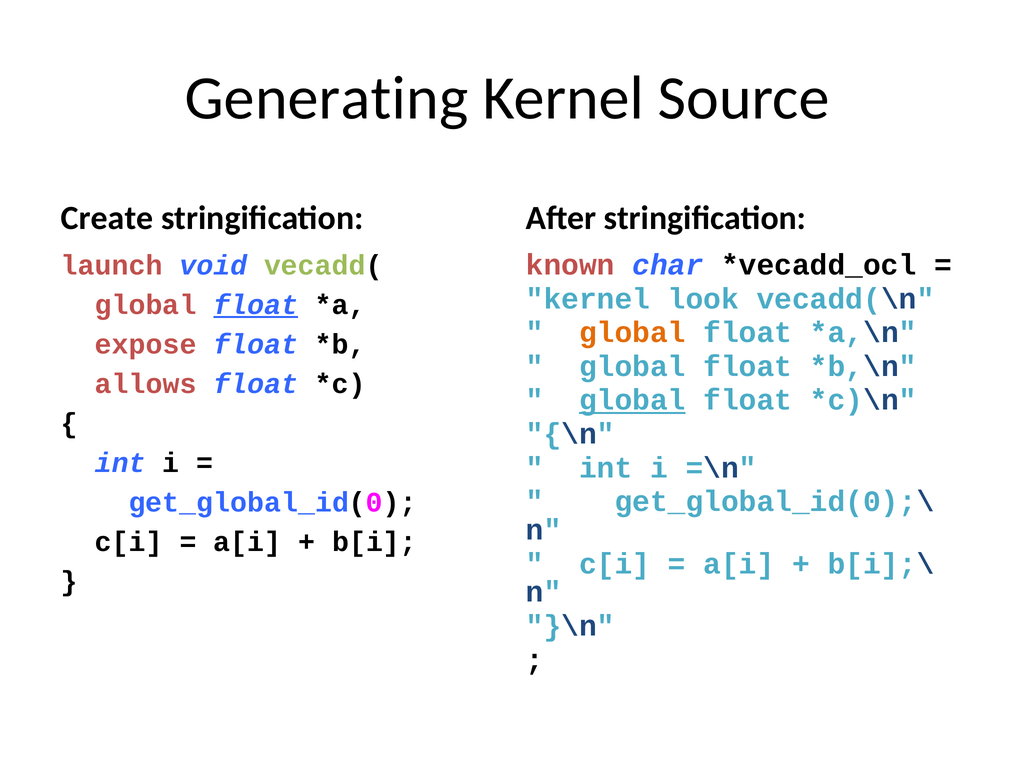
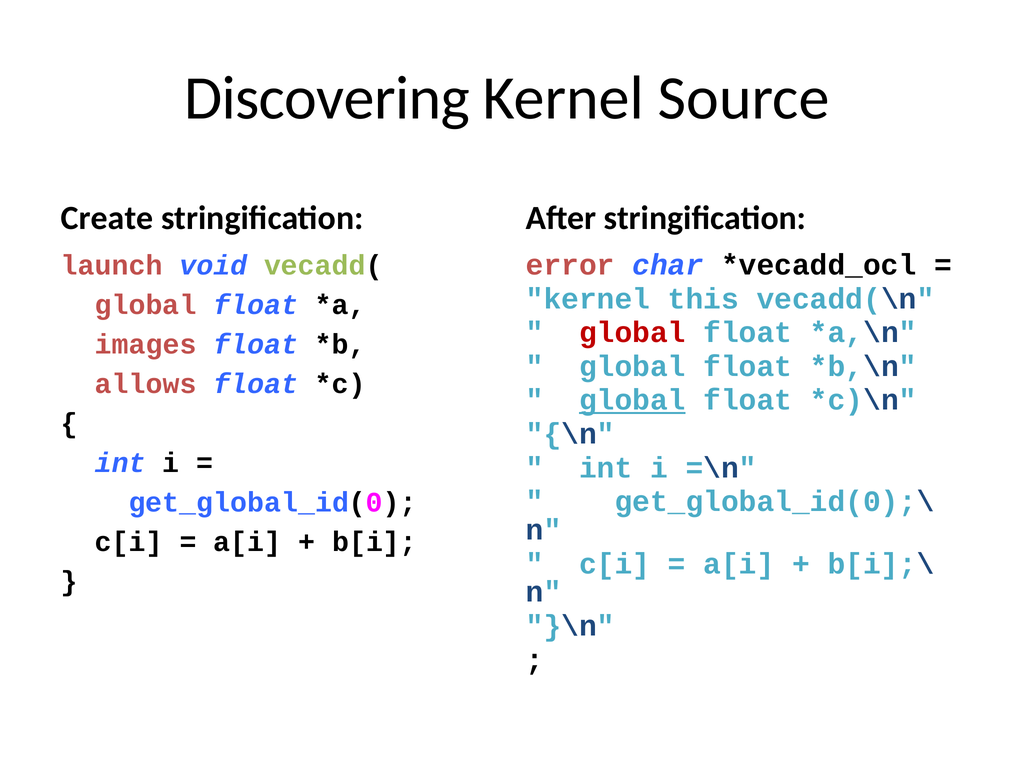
Generating: Generating -> Discovering
known: known -> error
look: look -> this
float at (256, 305) underline: present -> none
global at (632, 333) colour: orange -> red
expose: expose -> images
